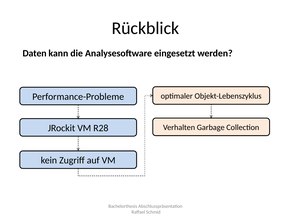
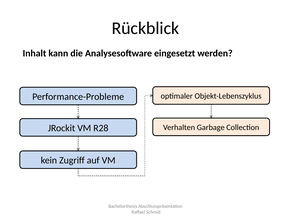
Daten: Daten -> Inhalt
